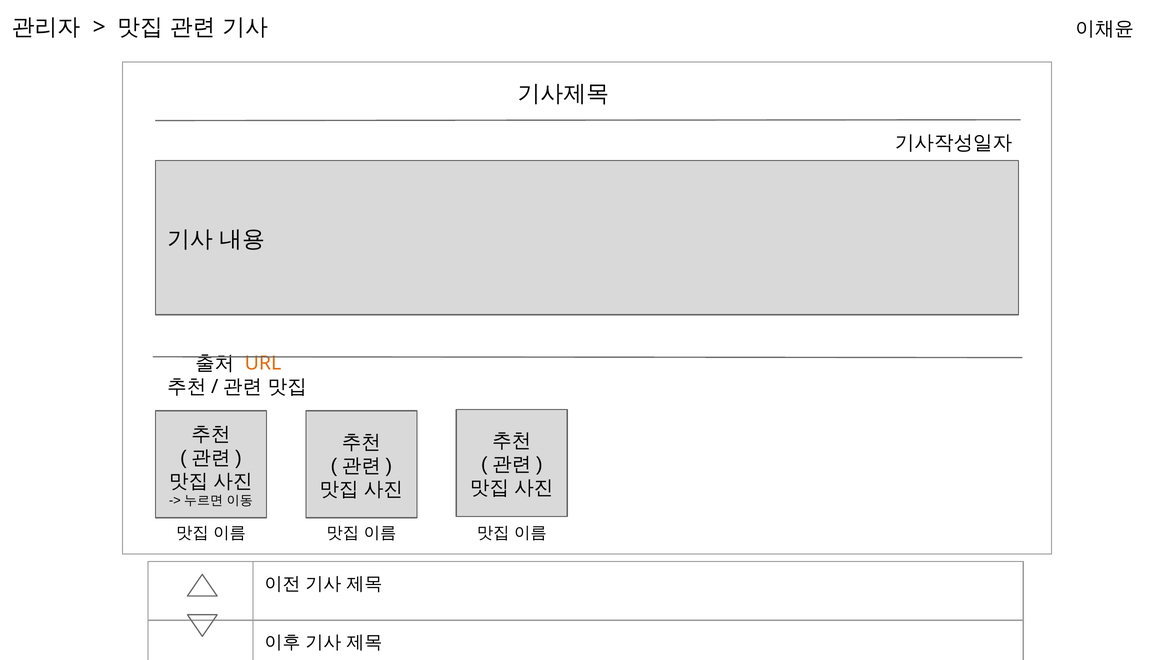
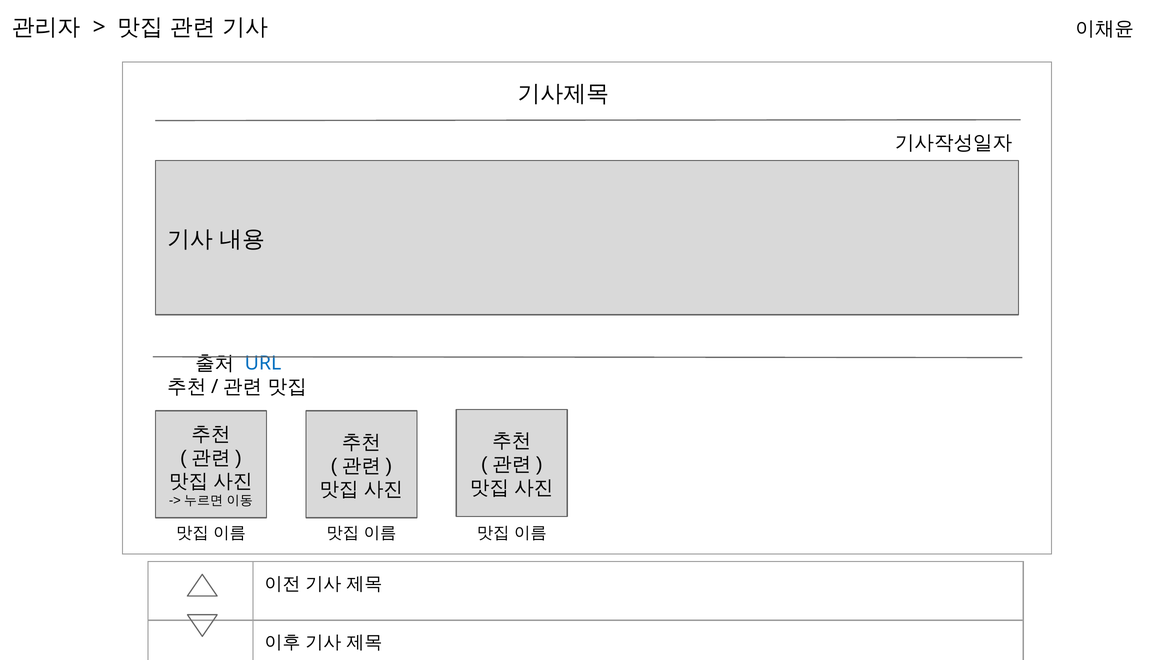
URL colour: orange -> blue
